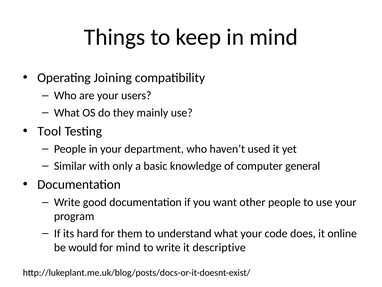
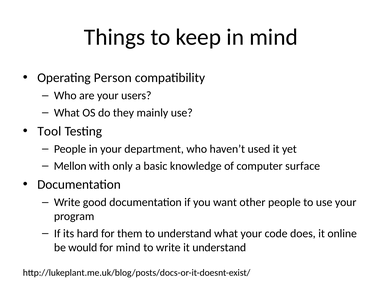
Joining: Joining -> Person
Similar: Similar -> Mellon
general: general -> surface
it descriptive: descriptive -> understand
